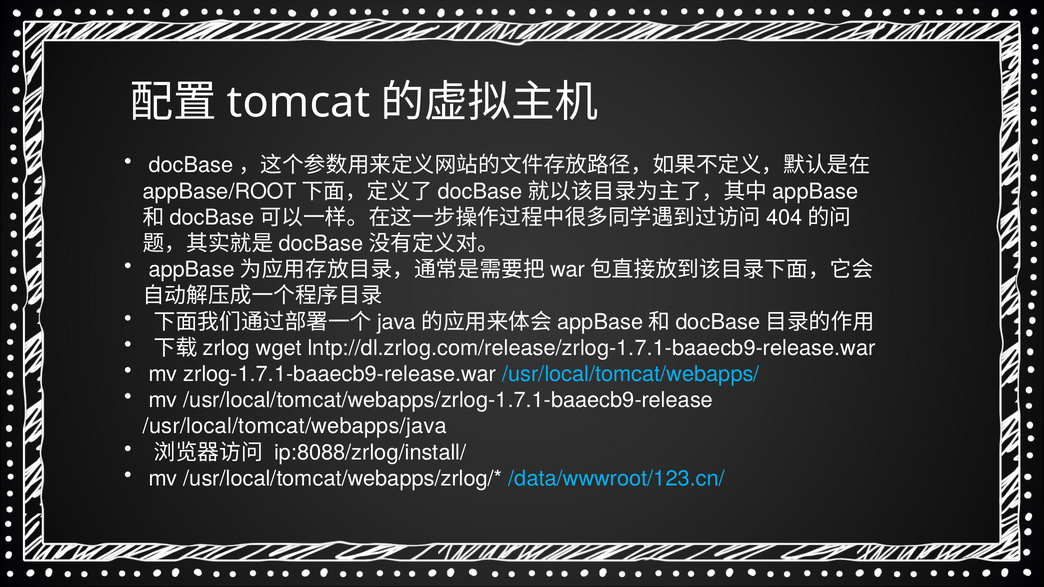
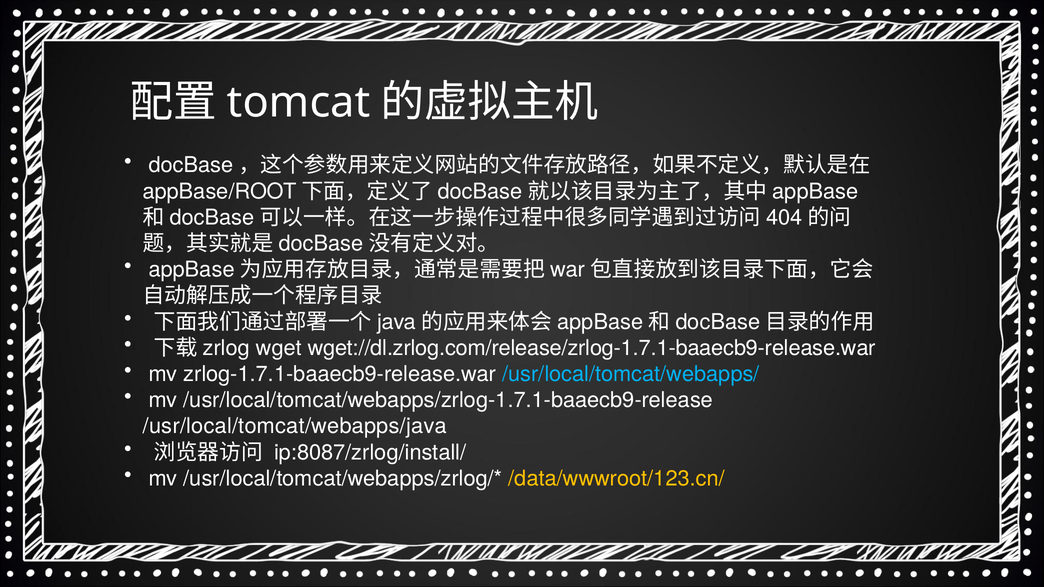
lntp://dl.zrlog.com/release/zrlog-1.7.1-baaecb9-release.war: lntp://dl.zrlog.com/release/zrlog-1.7.1-baaecb9-release.war -> wget://dl.zrlog.com/release/zrlog-1.7.1-baaecb9-release.war
ip:8088/zrlog/install/: ip:8088/zrlog/install/ -> ip:8087/zrlog/install/
/data/wwwroot/123.cn/ colour: light blue -> yellow
